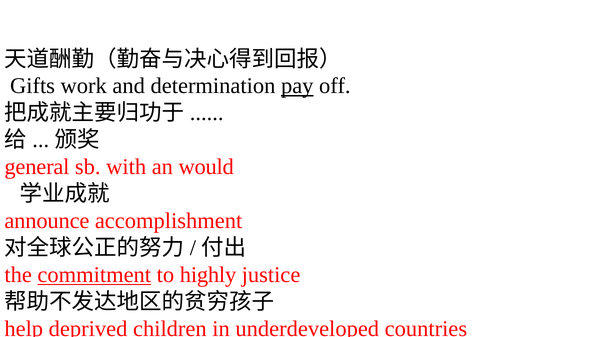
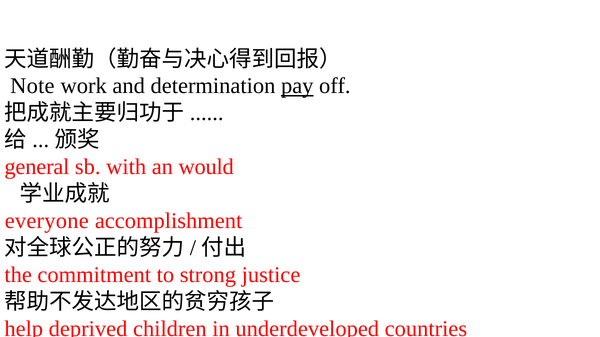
Gifts: Gifts -> Note
announce: announce -> everyone
commitment underline: present -> none
highly: highly -> strong
